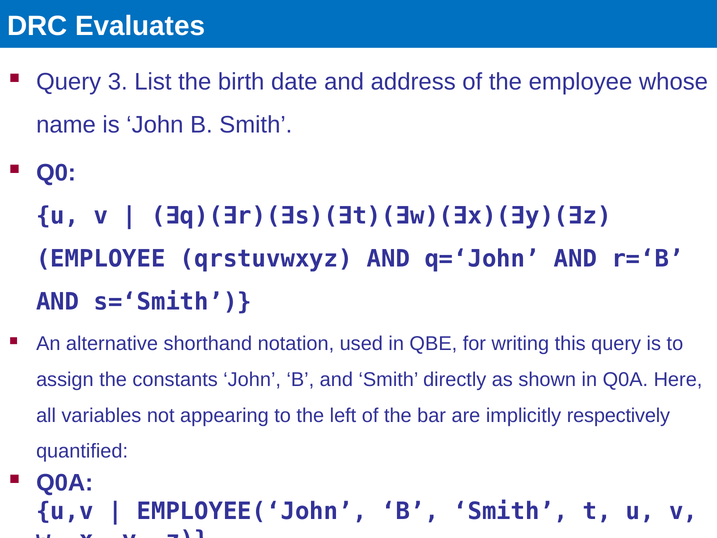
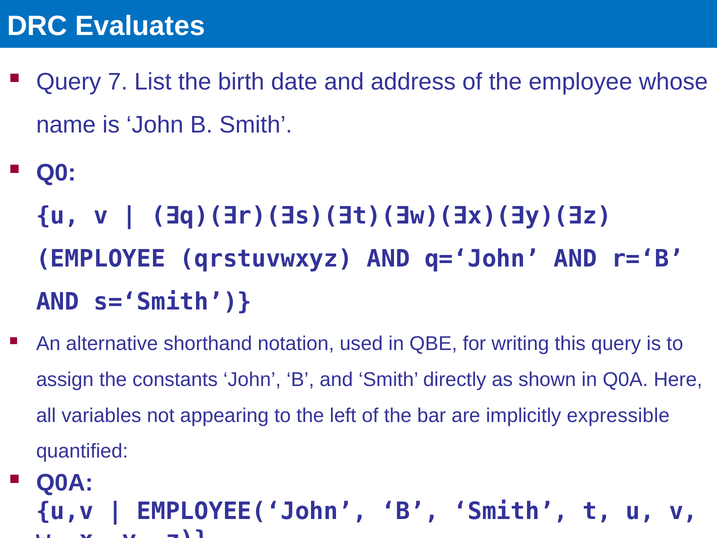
3: 3 -> 7
respectively: respectively -> expressible
